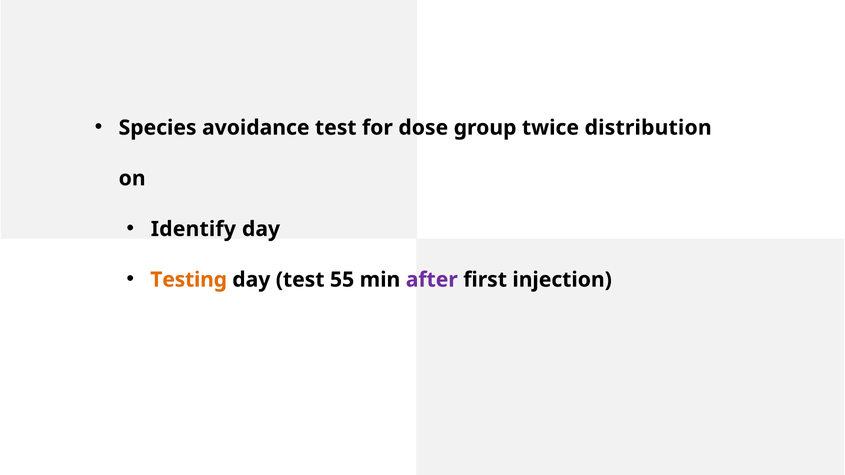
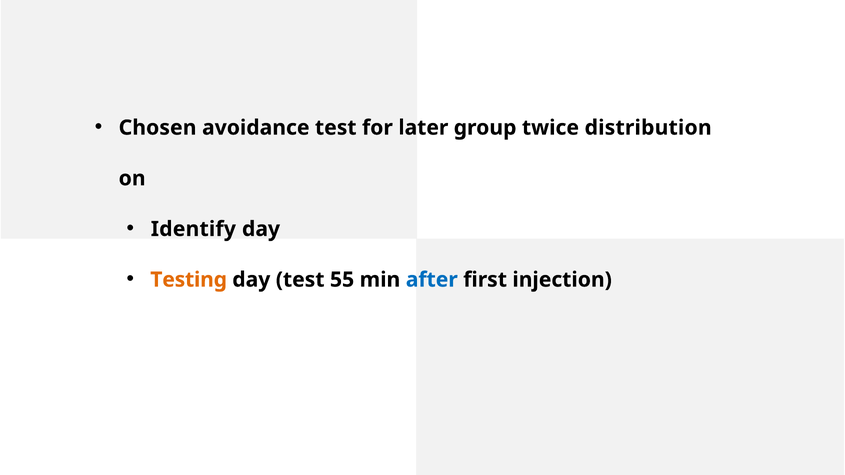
Species: Species -> Chosen
dose: dose -> later
after colour: purple -> blue
